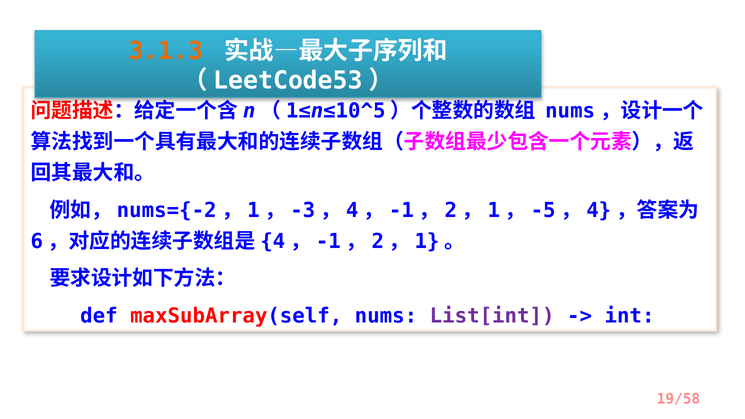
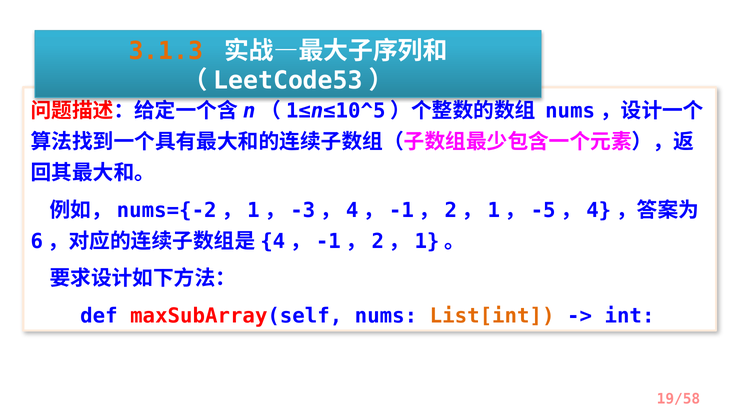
List[int colour: purple -> orange
